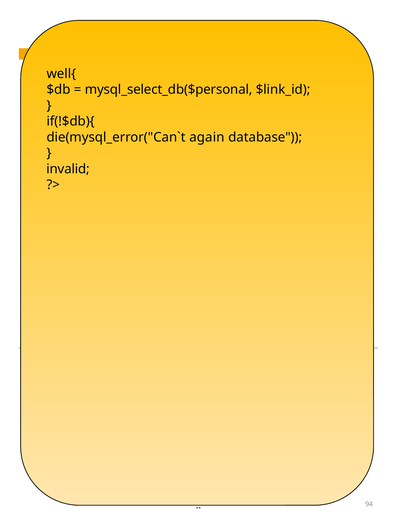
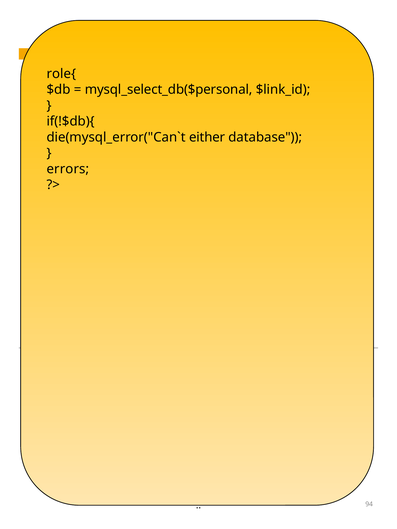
well{: well{ -> role{
again: again -> either
invalid: invalid -> errors
